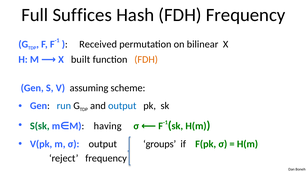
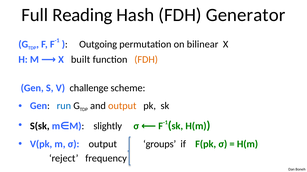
Suffices: Suffices -> Reading
FDH Frequency: Frequency -> Generator
Received: Received -> Outgoing
assuming: assuming -> challenge
output at (122, 106) colour: blue -> orange
S(sk colour: green -> black
having: having -> slightly
